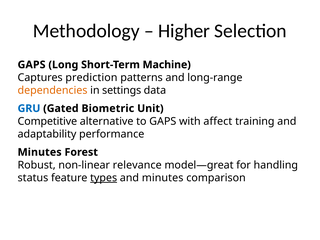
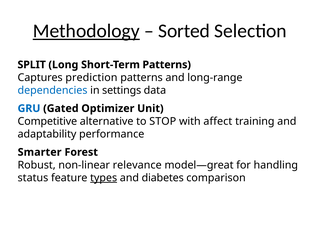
Methodology underline: none -> present
Higher: Higher -> Sorted
GAPS at (32, 65): GAPS -> SPLIT
Short-Term Machine: Machine -> Patterns
dependencies colour: orange -> blue
Biometric: Biometric -> Optimizer
to GAPS: GAPS -> STOP
Minutes at (40, 152): Minutes -> Smarter
and minutes: minutes -> diabetes
